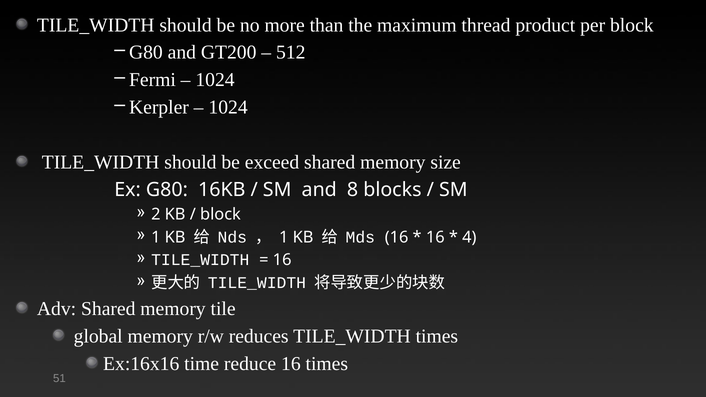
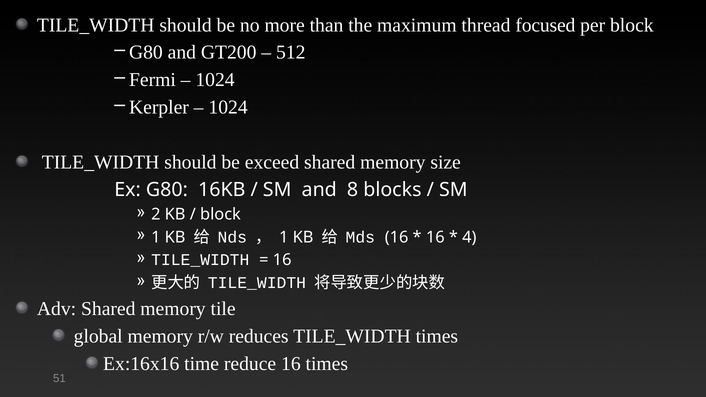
product: product -> focused
